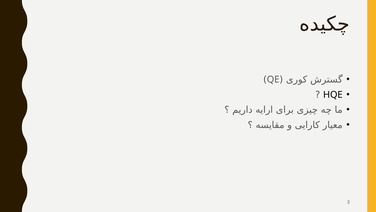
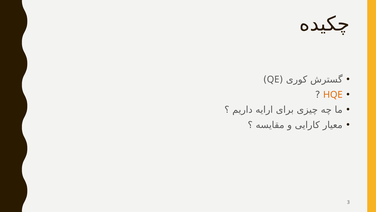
HQE colour: black -> orange
